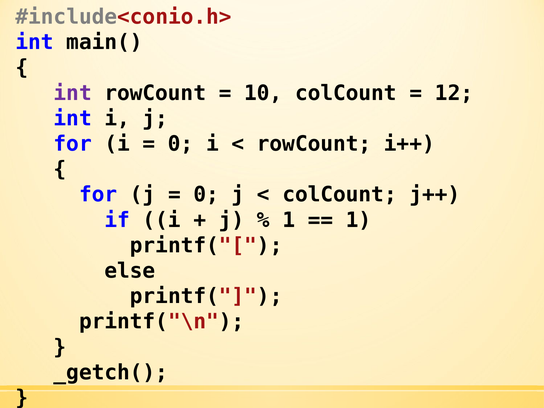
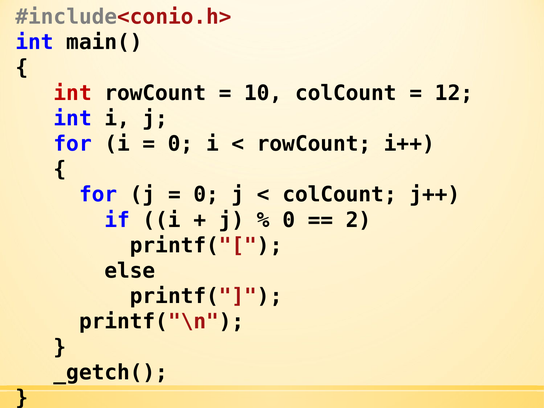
int at (73, 93) colour: purple -> red
1 at (289, 220): 1 -> 0
1 at (359, 220): 1 -> 2
